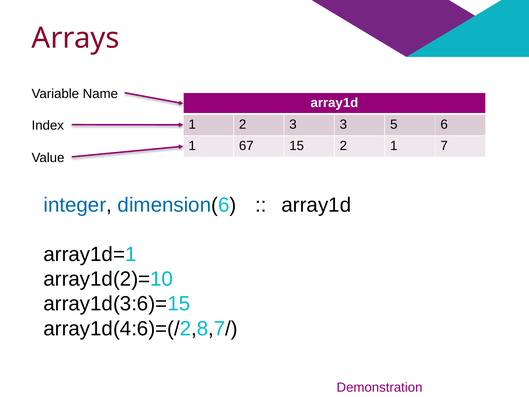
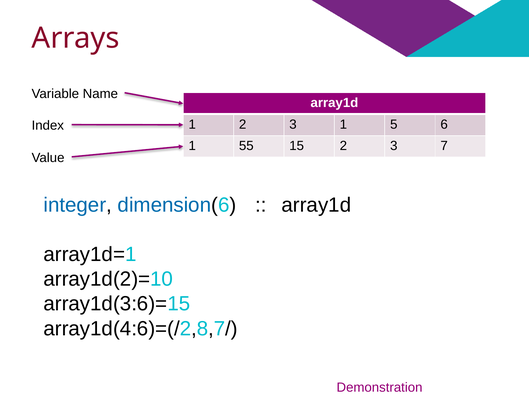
3 3: 3 -> 1
67: 67 -> 55
15 2 1: 1 -> 3
